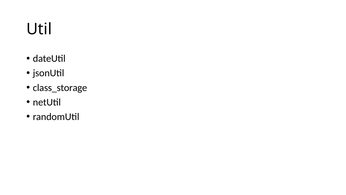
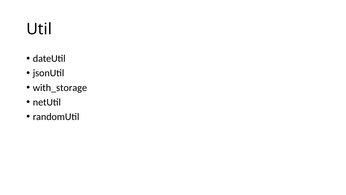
class_storage: class_storage -> with_storage
